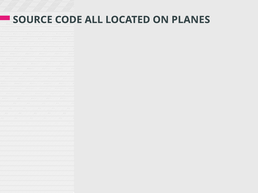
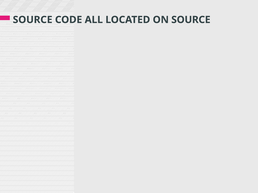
ON PLANES: PLANES -> SOURCE
